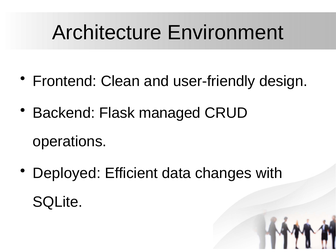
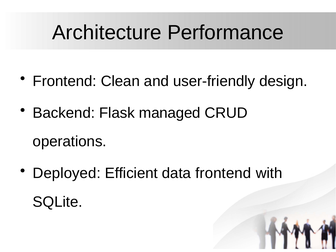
Environment: Environment -> Performance
data changes: changes -> frontend
